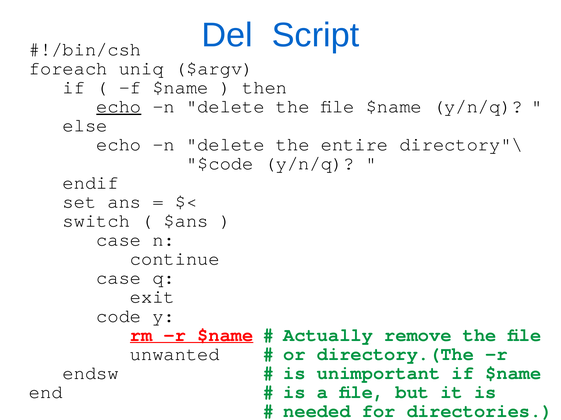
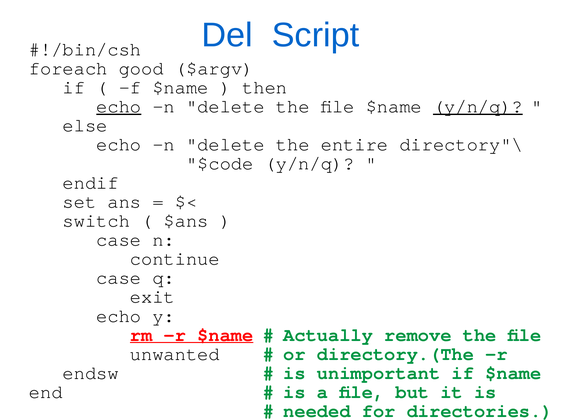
uniq: uniq -> good
y/n/q at (478, 107) underline: none -> present
code at (119, 316): code -> echo
